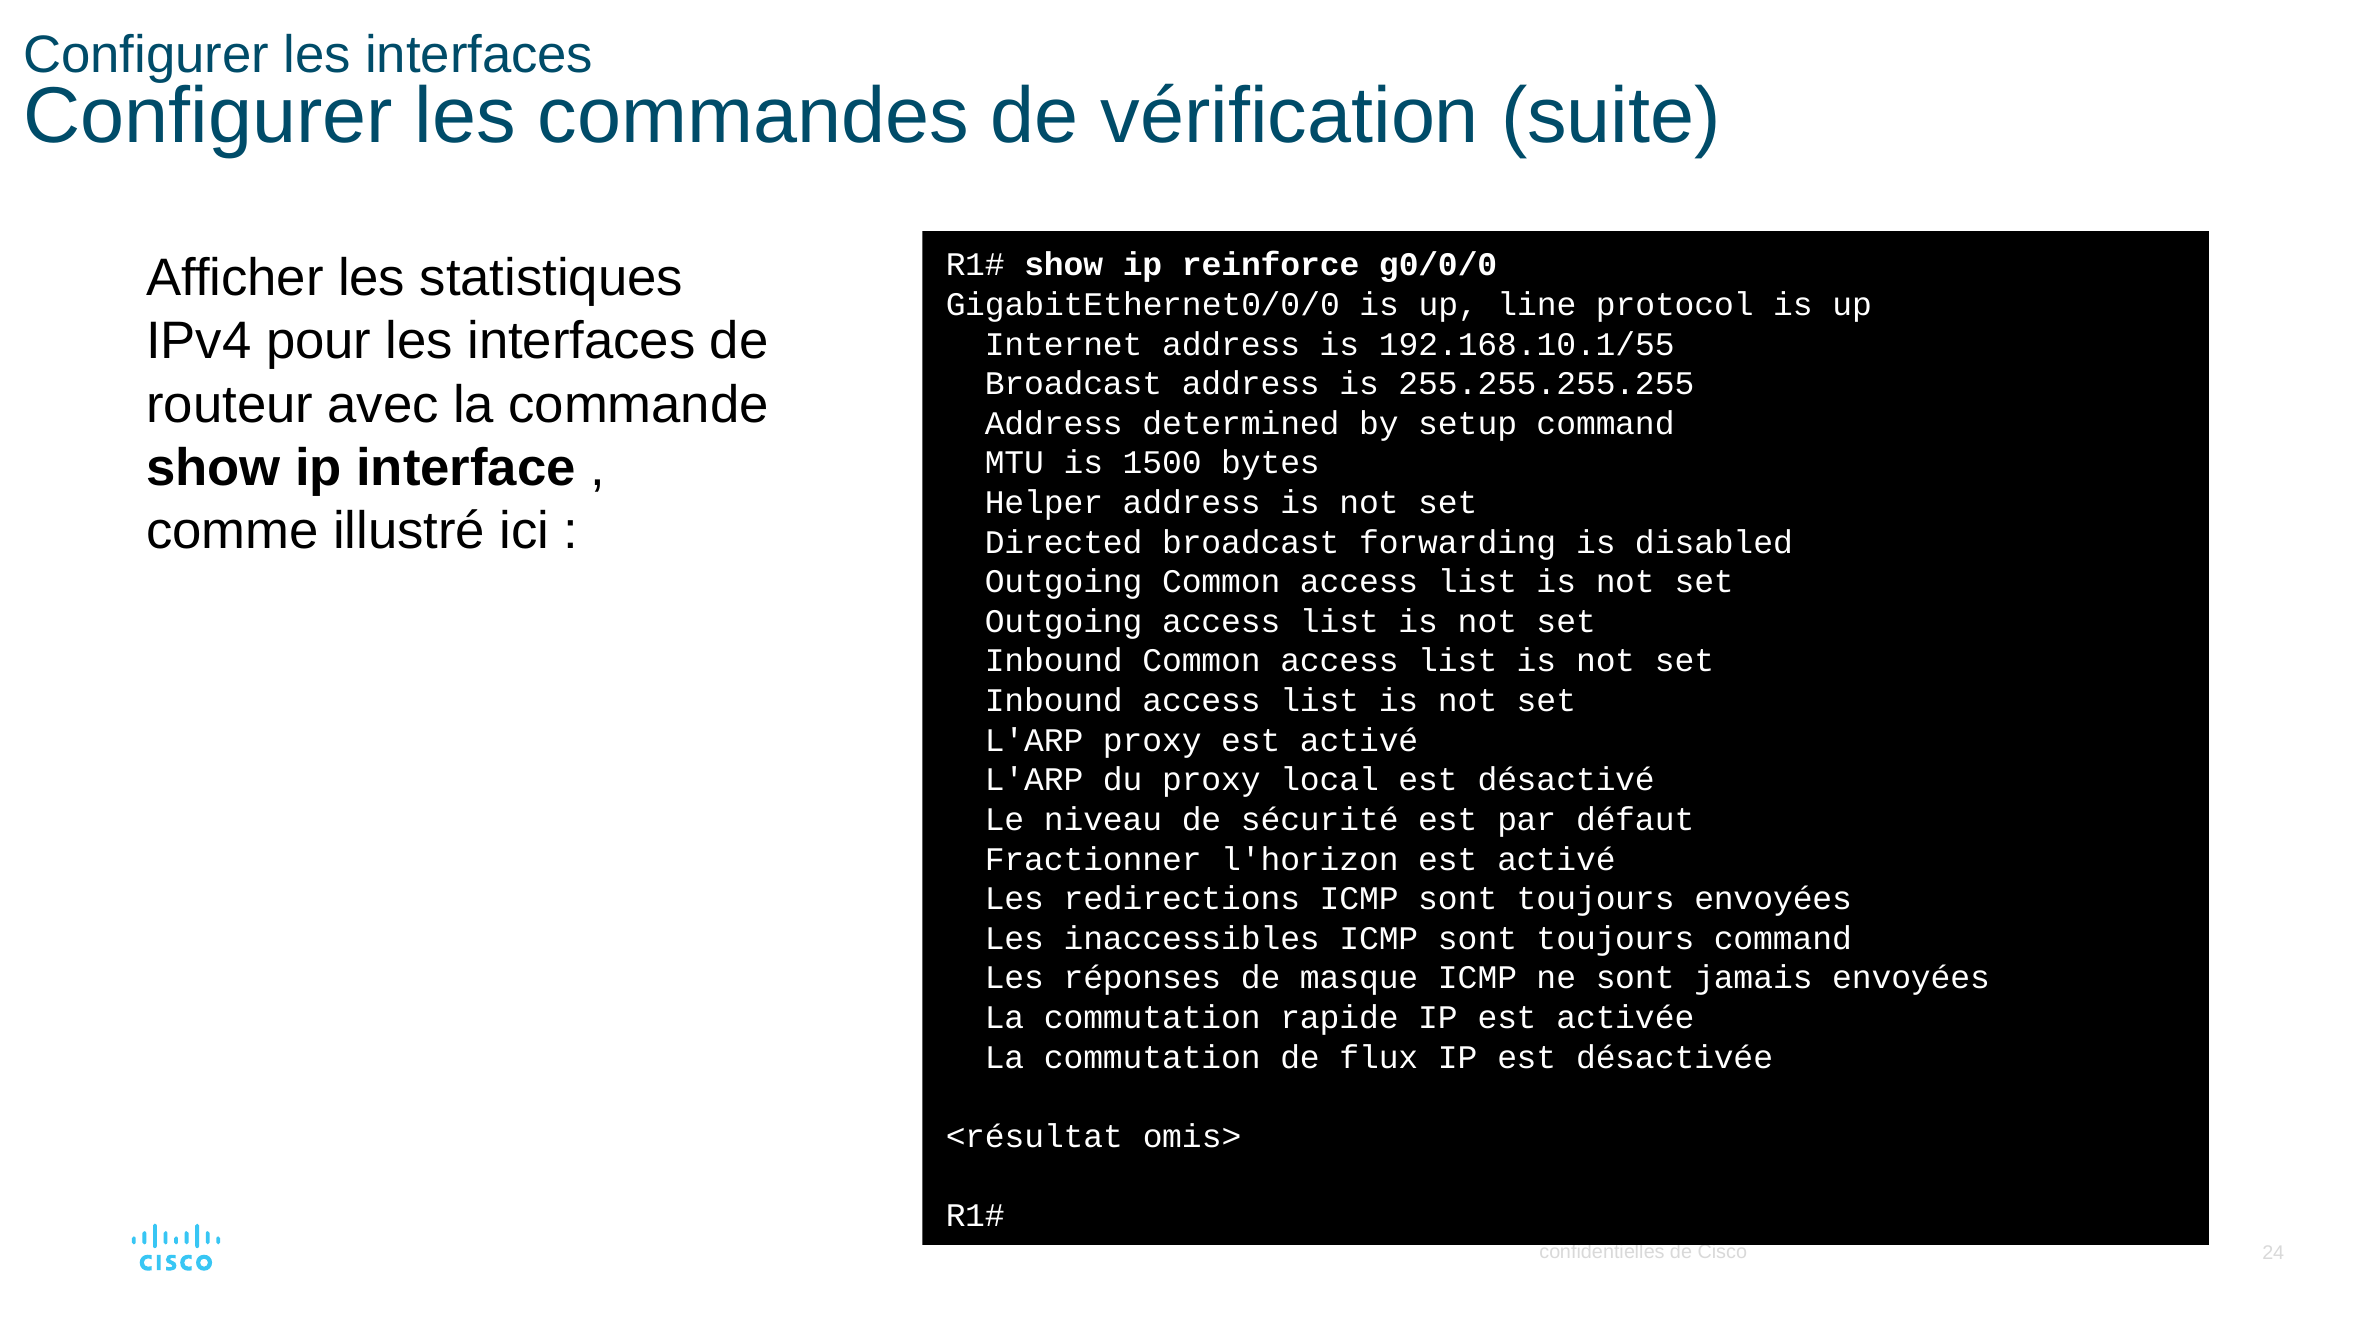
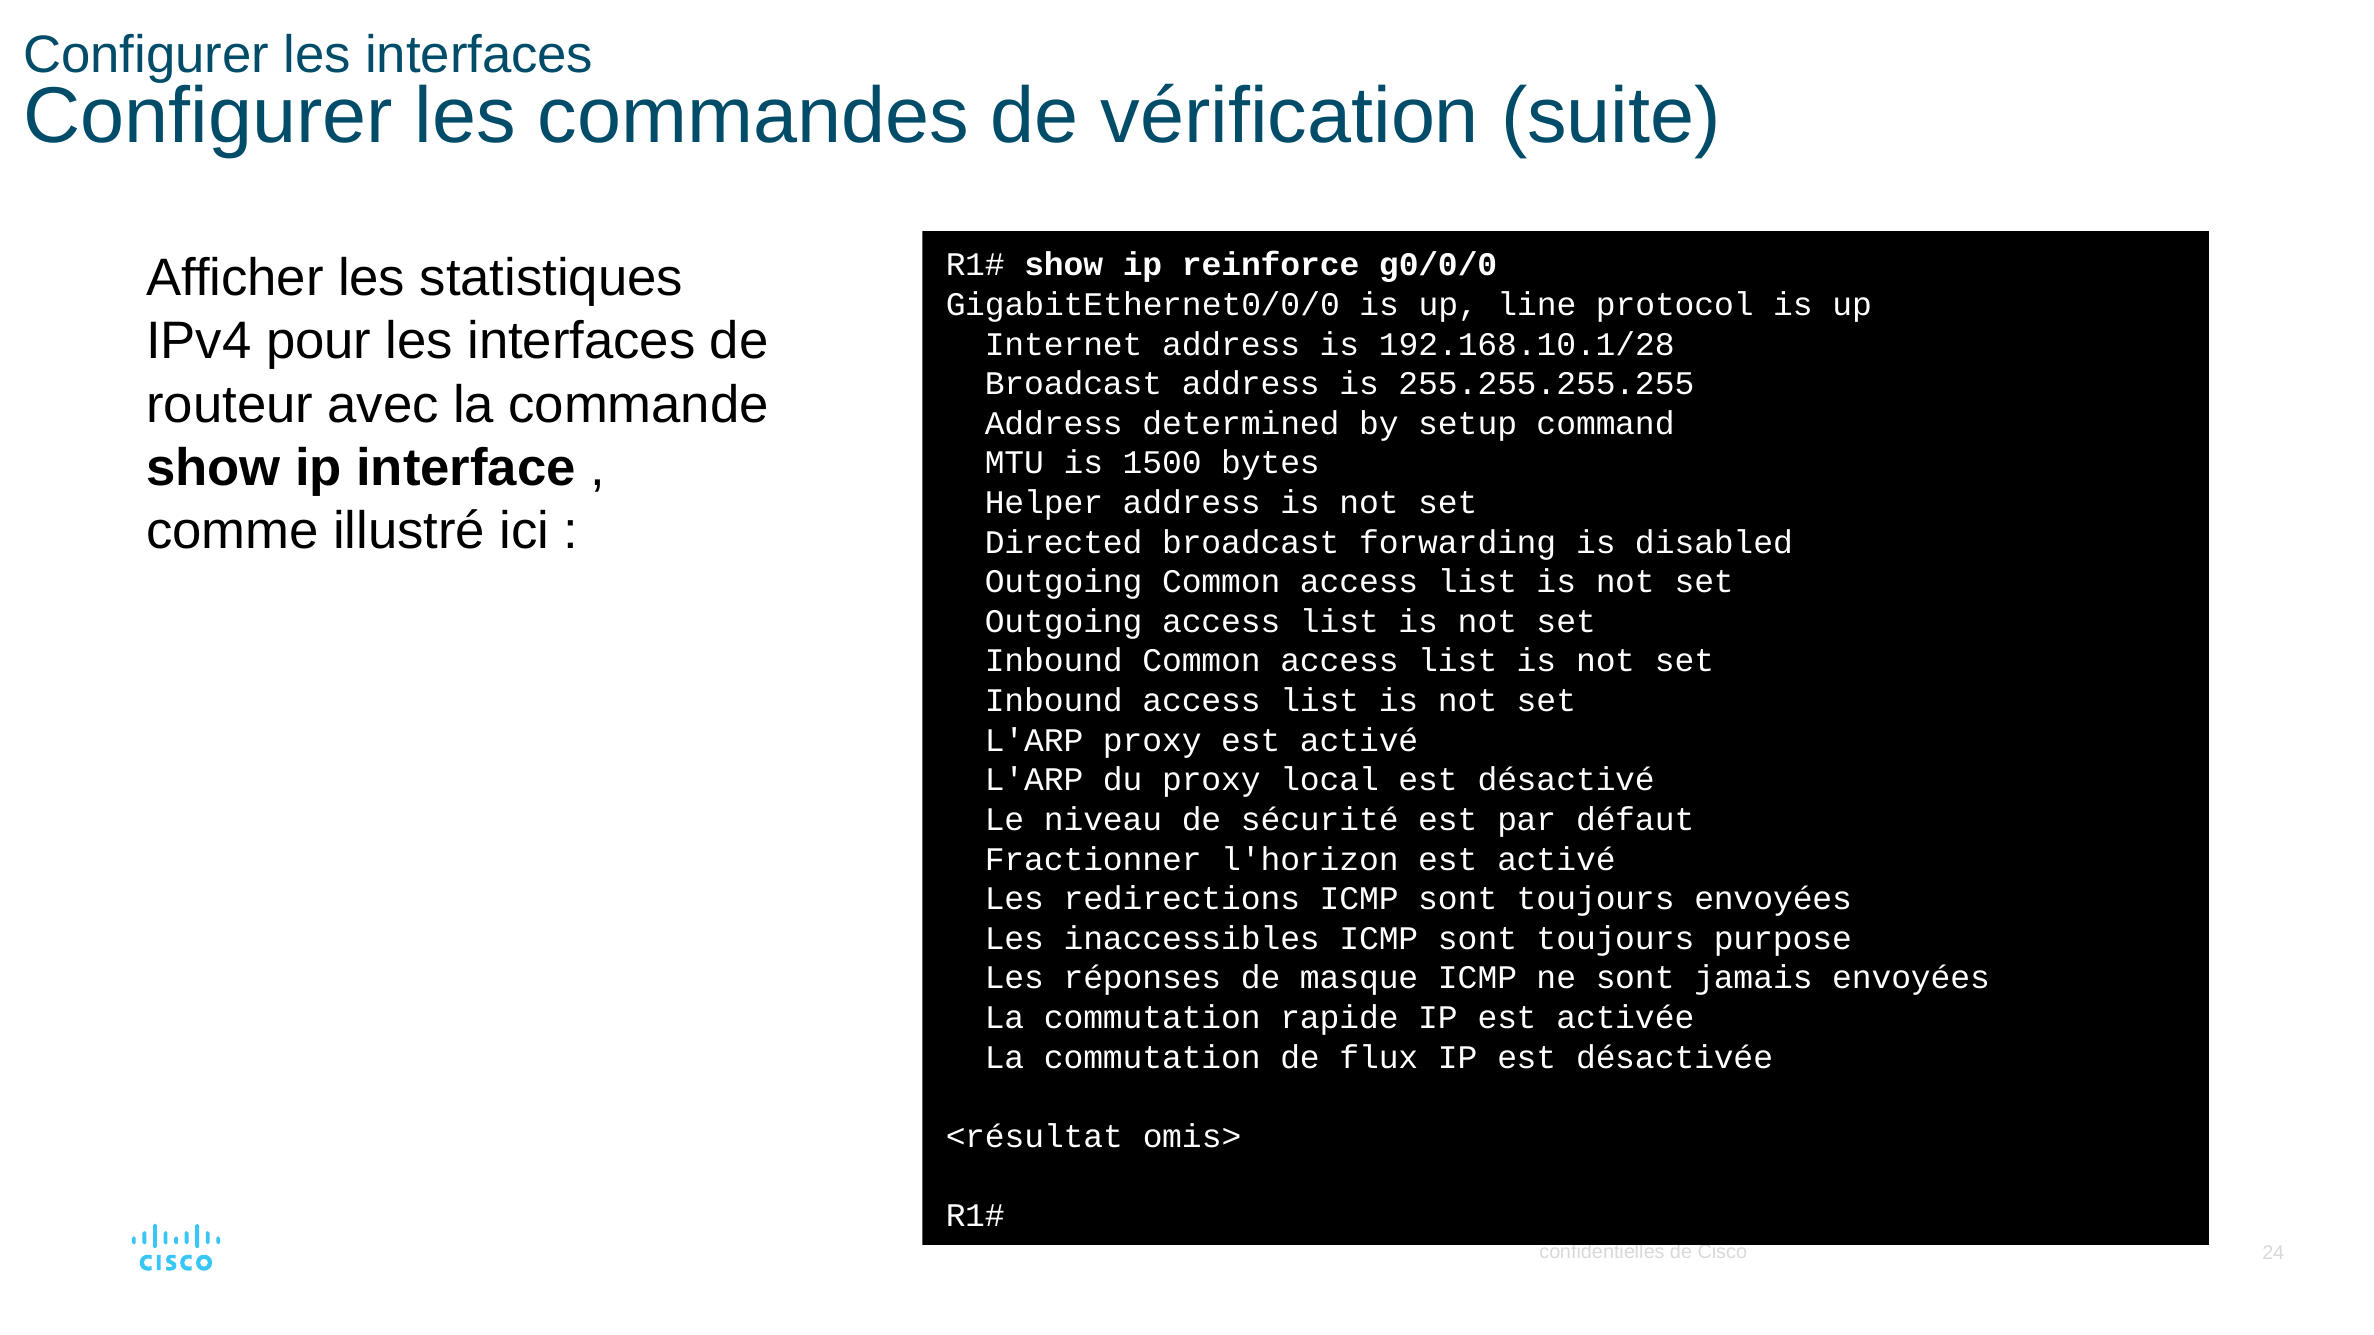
192.168.10.1/55: 192.168.10.1/55 -> 192.168.10.1/28
toujours command: command -> purpose
